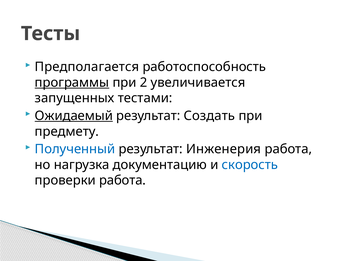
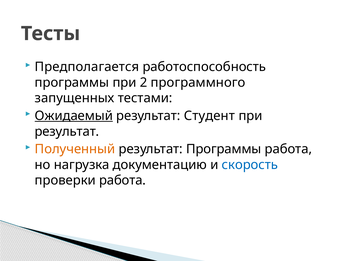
программы at (72, 83) underline: present -> none
увеличивается: увеличивается -> программного
Создать: Создать -> Студент
предмету at (67, 131): предмету -> результат
Полученный colour: blue -> orange
результат Инженерия: Инженерия -> Программы
